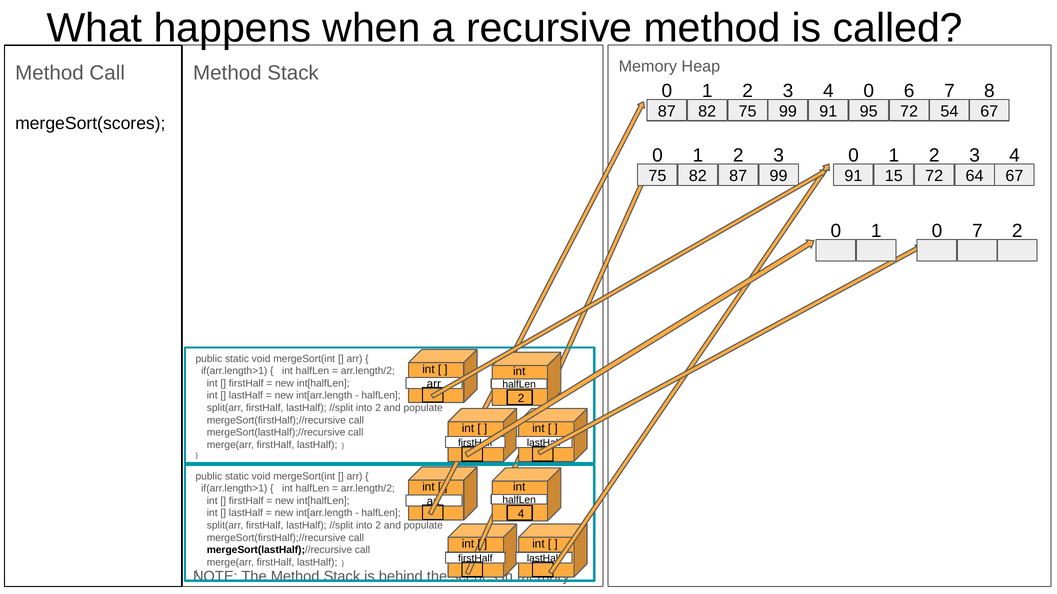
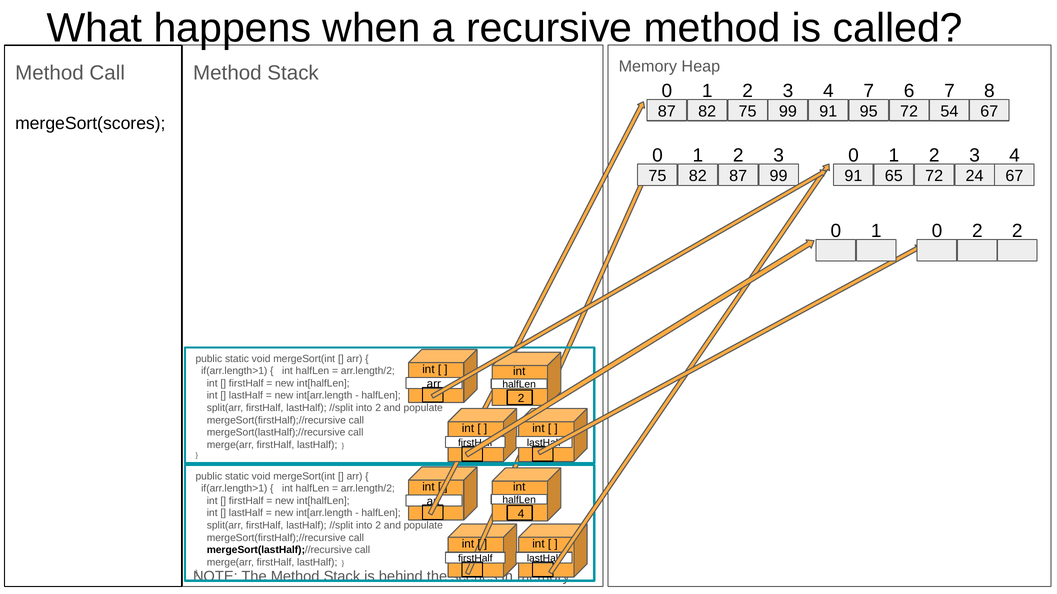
3 4 0: 0 -> 7
15: 15 -> 65
64: 64 -> 24
0 7: 7 -> 2
